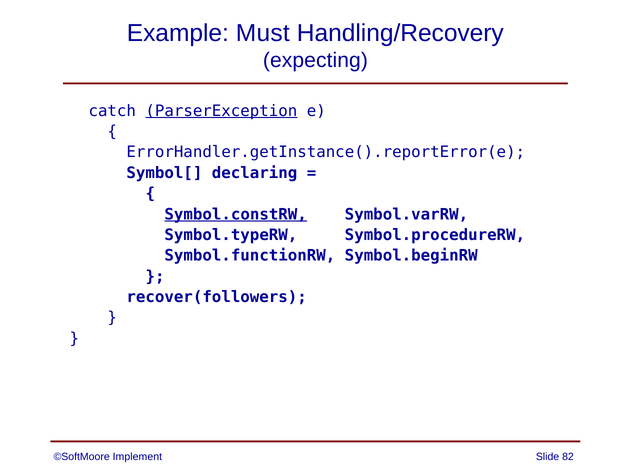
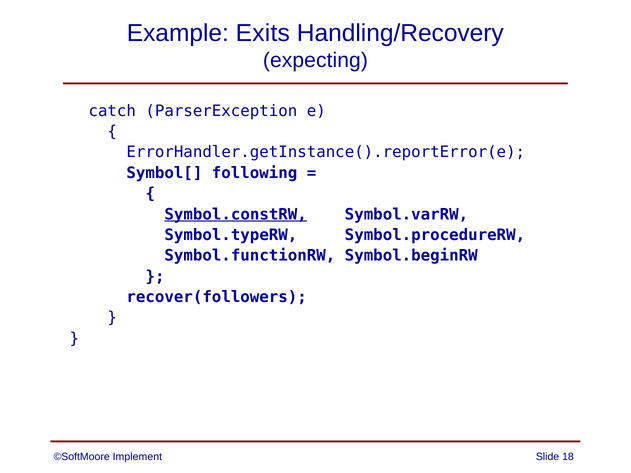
Must: Must -> Exits
ParserException underline: present -> none
declaring: declaring -> following
82: 82 -> 18
